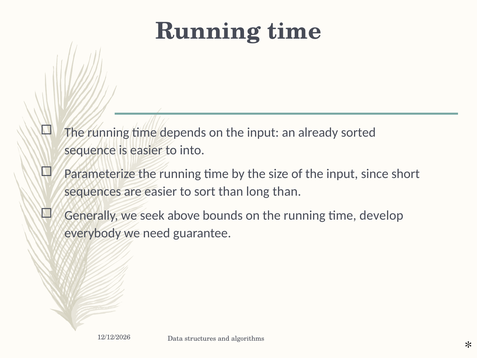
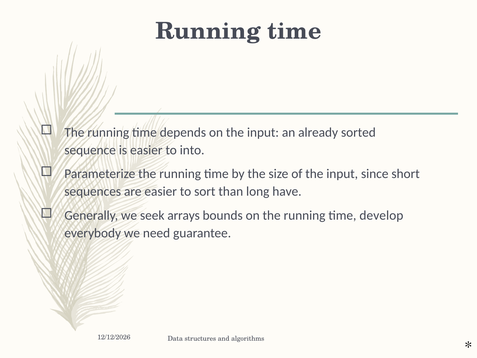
long than: than -> have
above: above -> arrays
